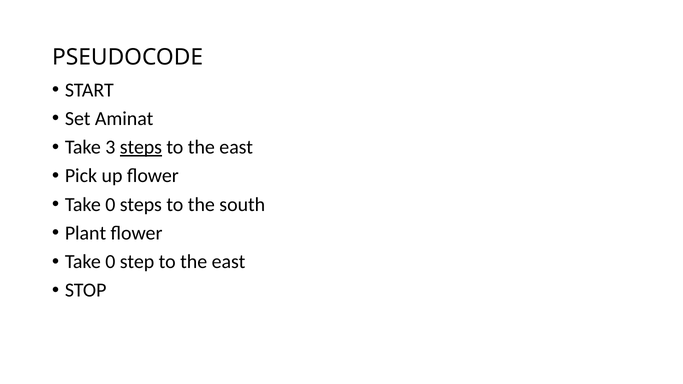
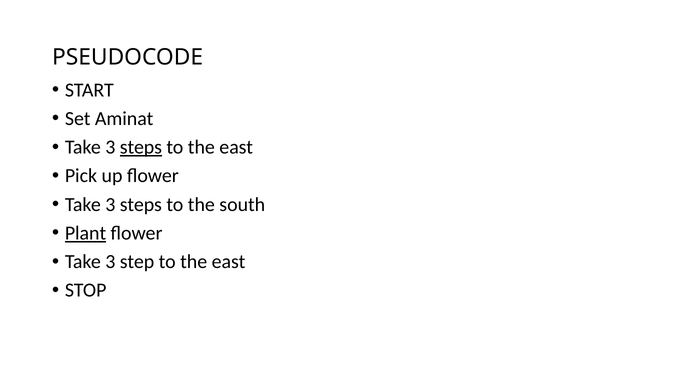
0 at (110, 205): 0 -> 3
Plant underline: none -> present
0 at (110, 262): 0 -> 3
